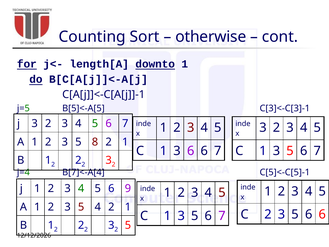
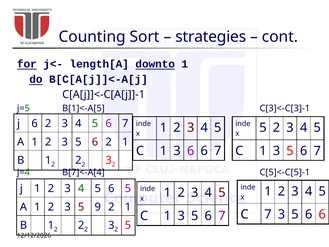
otherwise: otherwise -> strategies
B[5]<-A[5: B[5]<-A[5 -> B[1]<-A[5
j 3: 3 -> 6
3 at (263, 128): 3 -> 5
2 3 5 8: 8 -> 6
6 9: 9 -> 5
5 4: 4 -> 9
C 2: 2 -> 7
